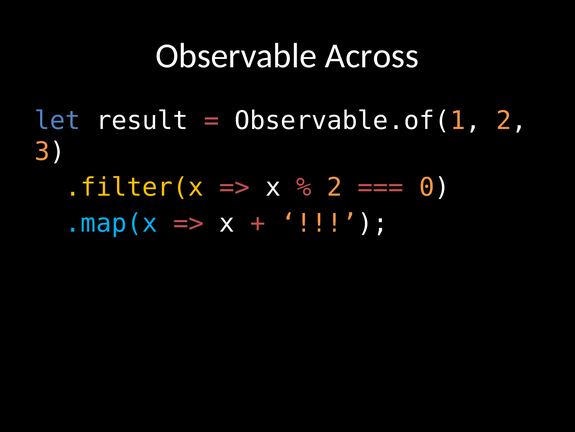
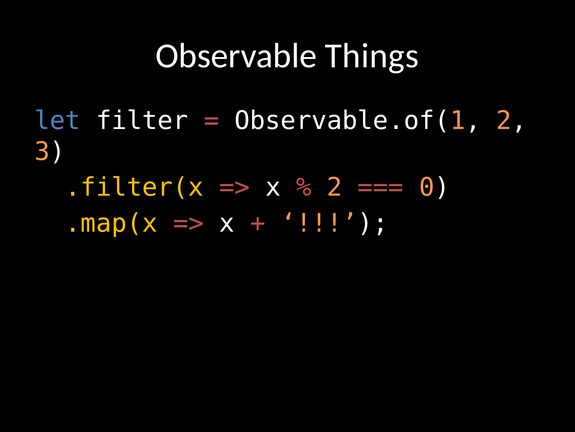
Across: Across -> Things
result: result -> filter
.map(x colour: light blue -> yellow
